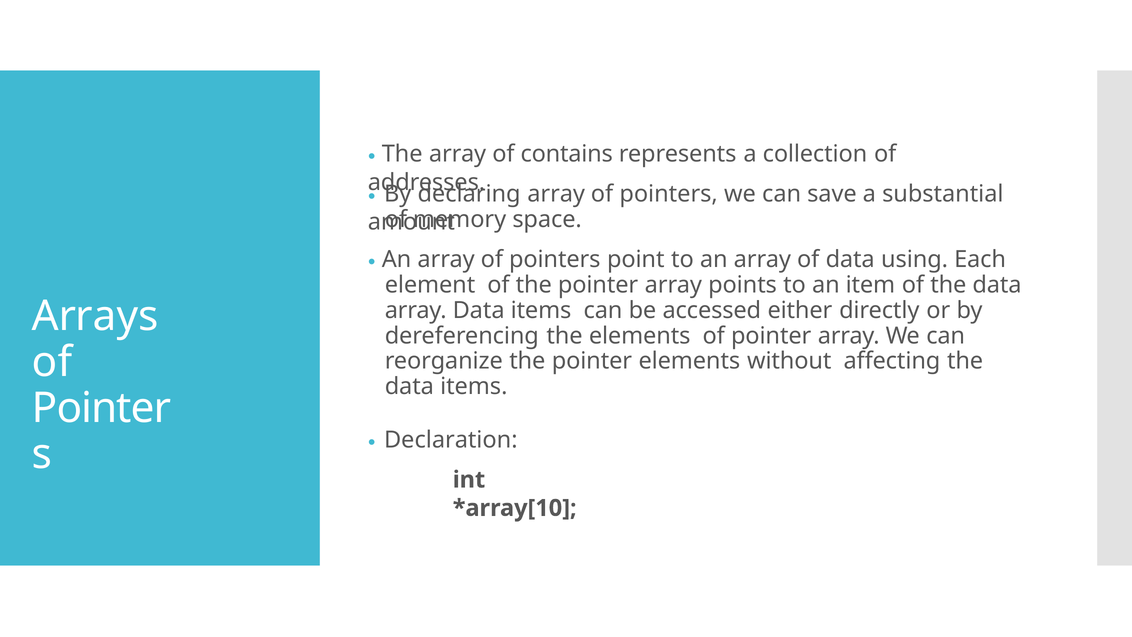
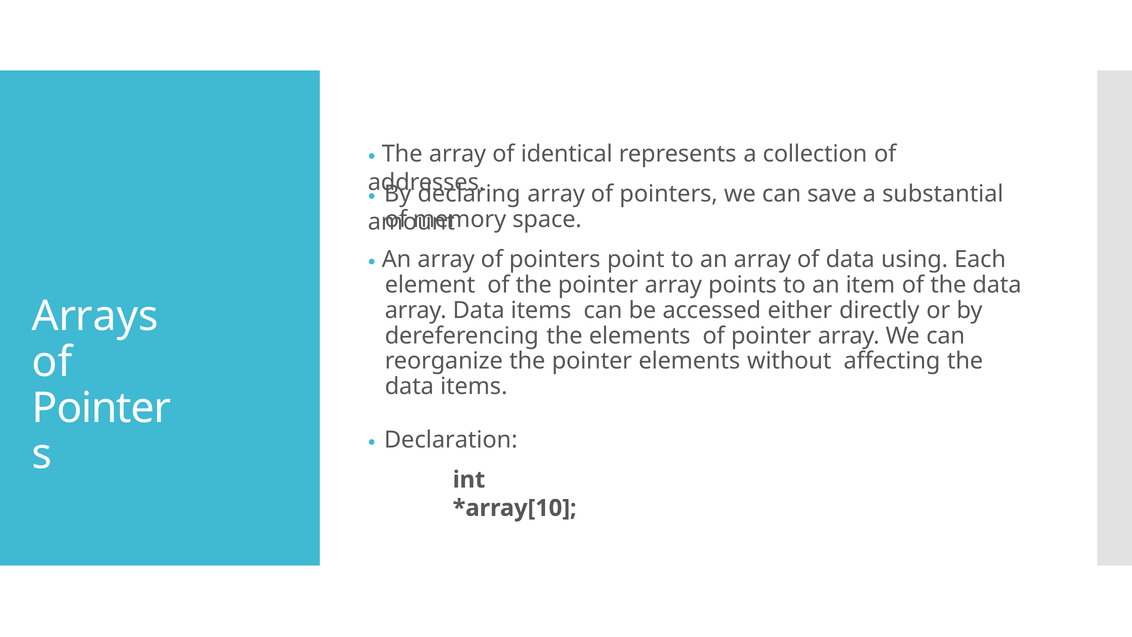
contains: contains -> identical
